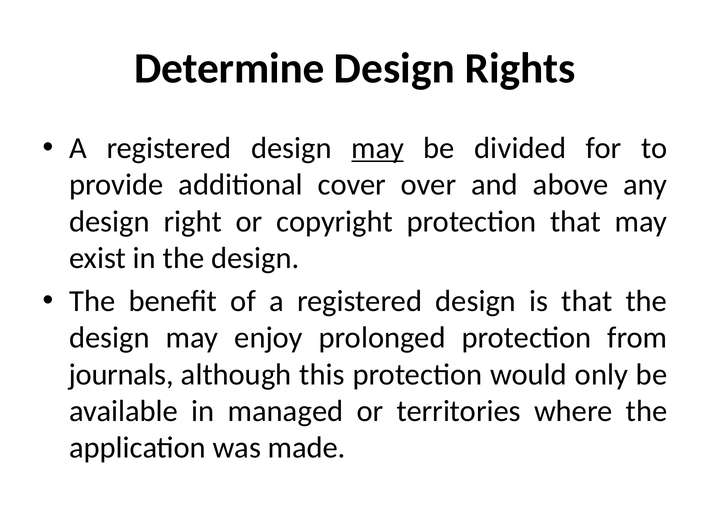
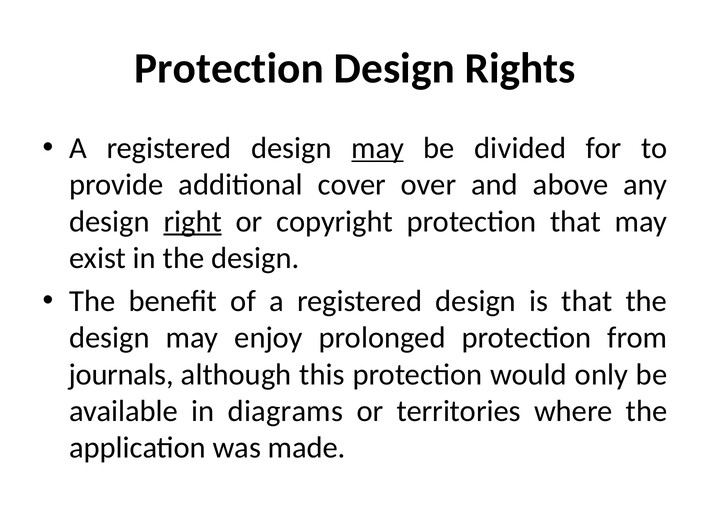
Determine at (229, 69): Determine -> Protection
right underline: none -> present
managed: managed -> diagrams
